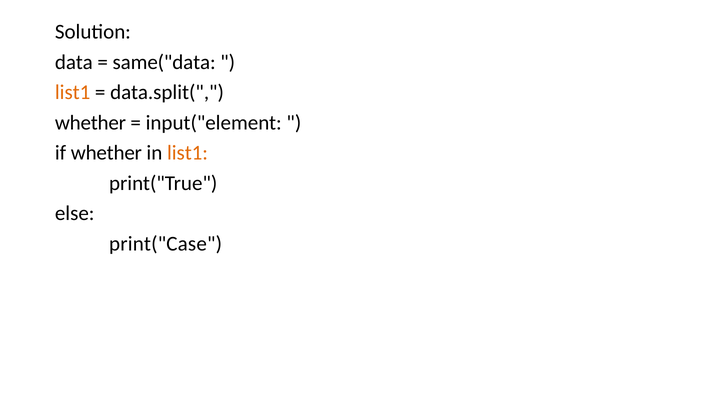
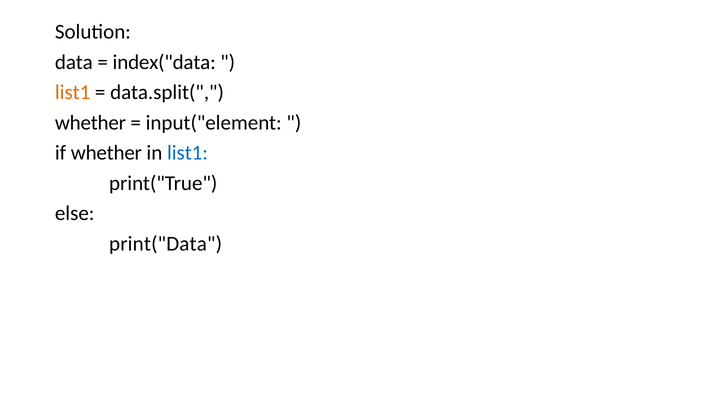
same("data: same("data -> index("data
list1 at (187, 153) colour: orange -> blue
print("Case: print("Case -> print("Data
